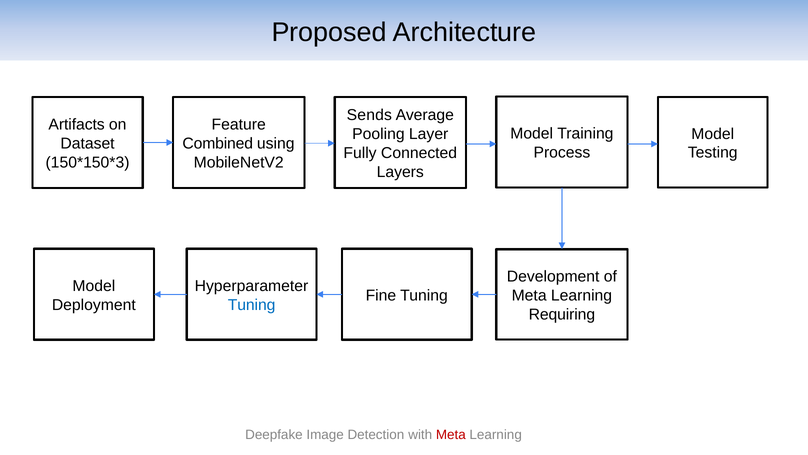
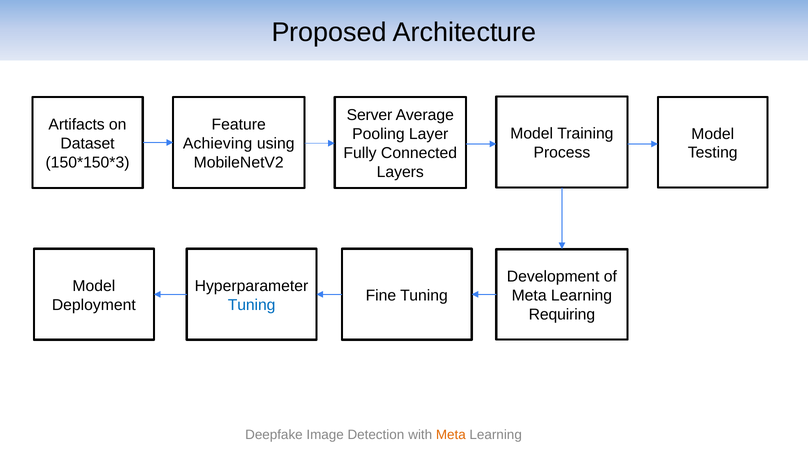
Sends: Sends -> Server
Combined: Combined -> Achieving
Meta at (451, 434) colour: red -> orange
